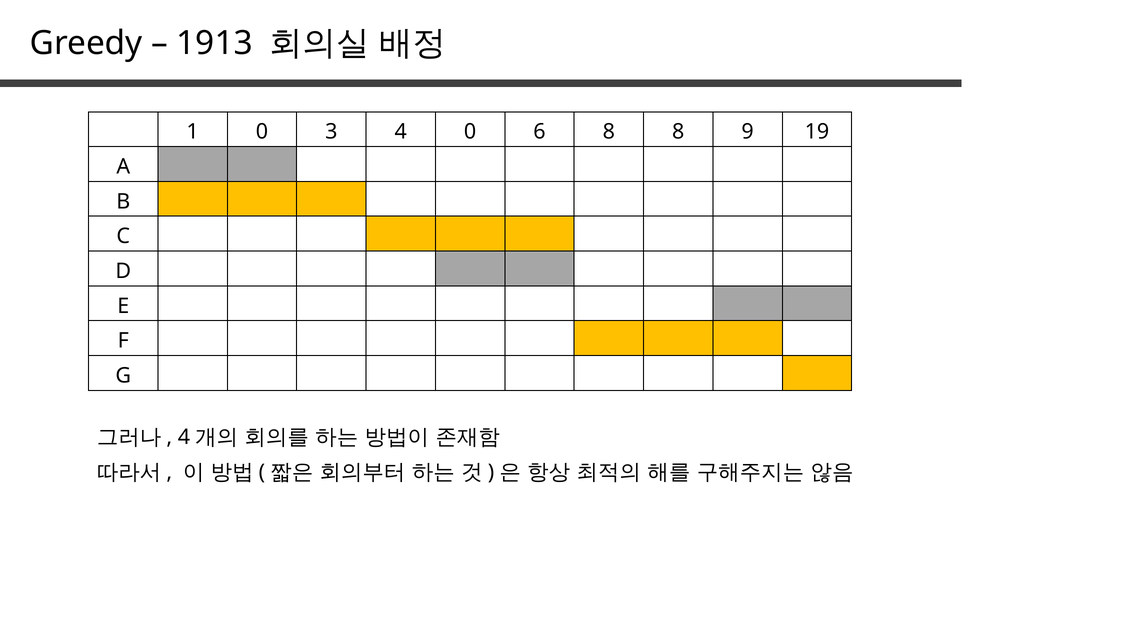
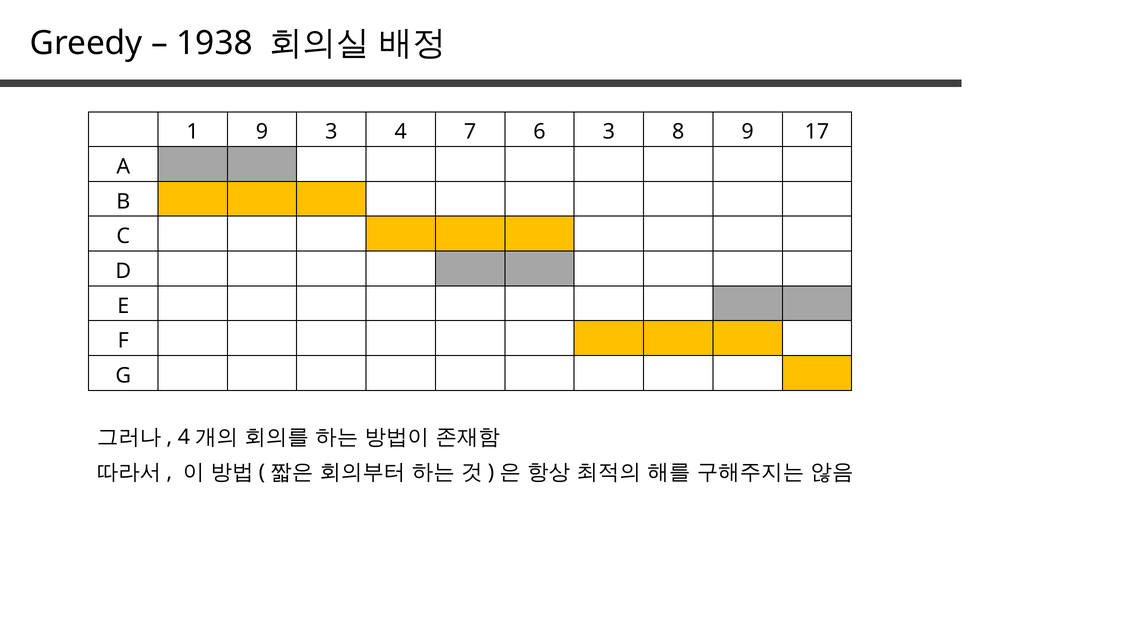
1913: 1913 -> 1938
1 0: 0 -> 9
4 0: 0 -> 7
6 8: 8 -> 3
19: 19 -> 17
